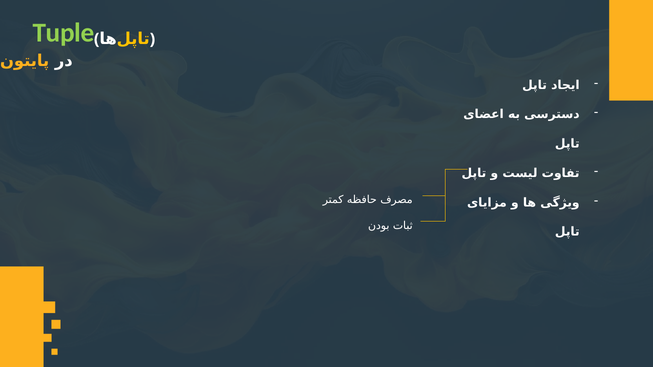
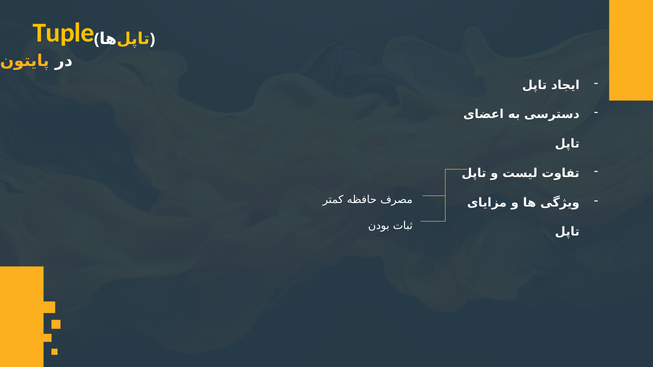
Tuple colour: light green -> yellow
